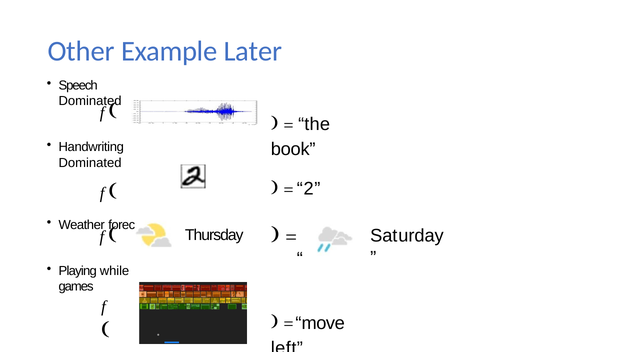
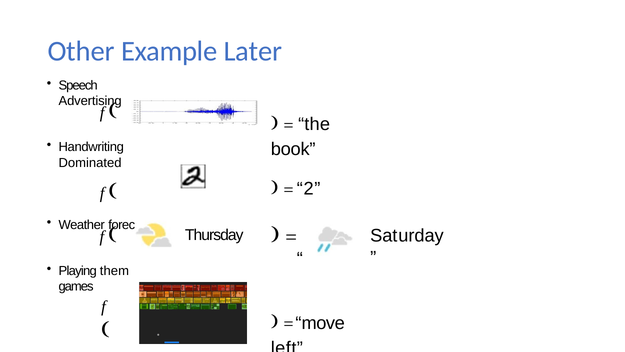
Dominated at (90, 101): Dominated -> Advertising
while: while -> them
